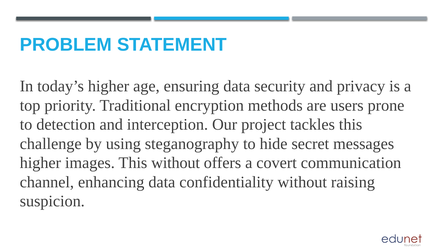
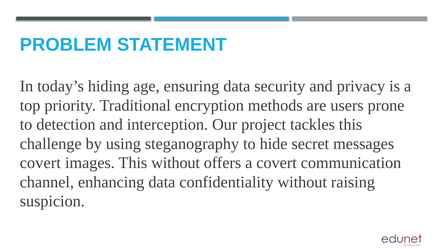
today’s higher: higher -> hiding
higher at (40, 163): higher -> covert
